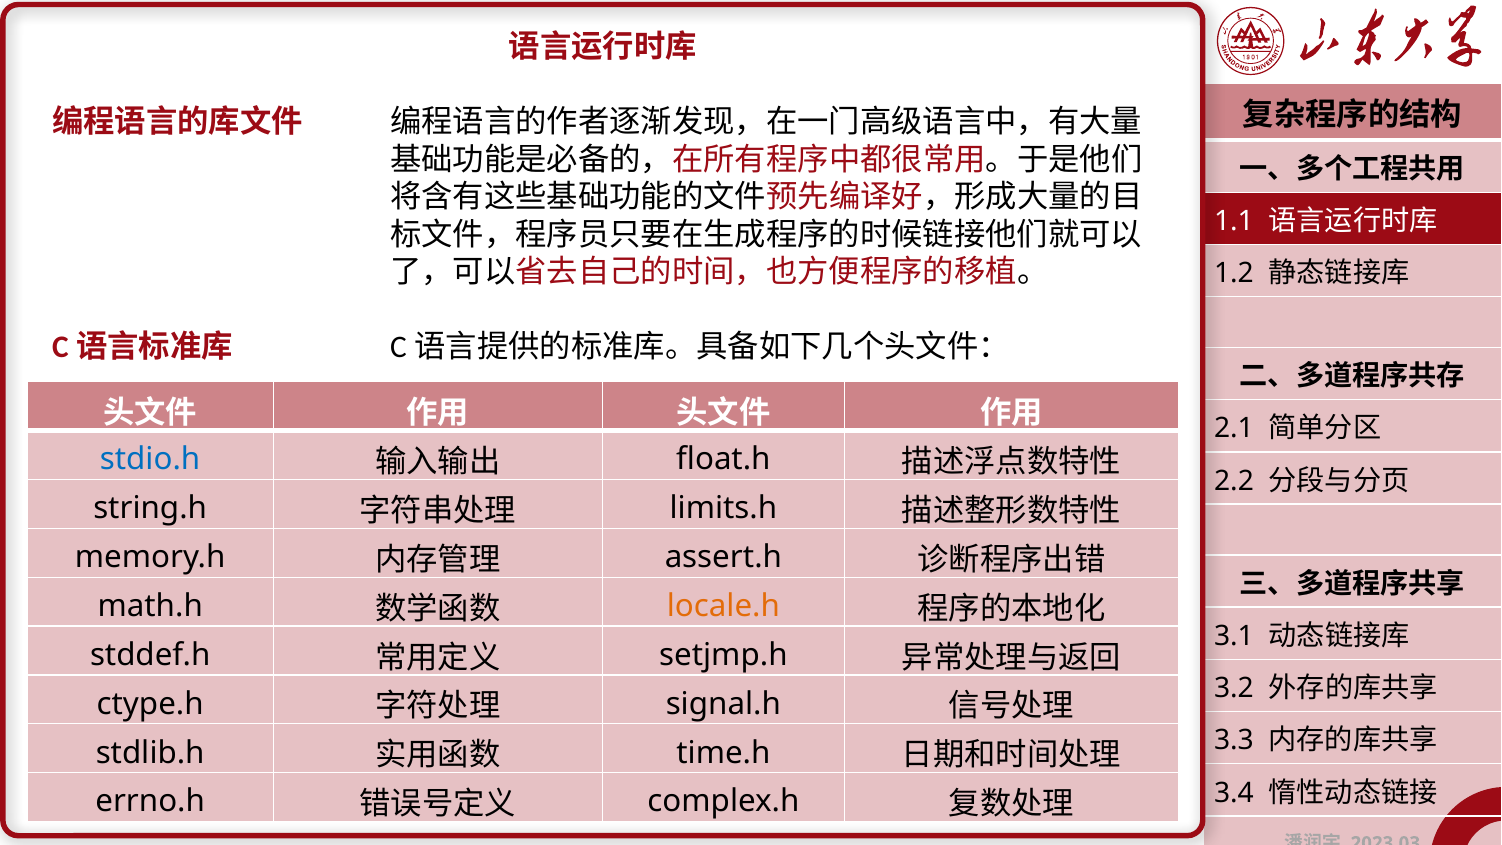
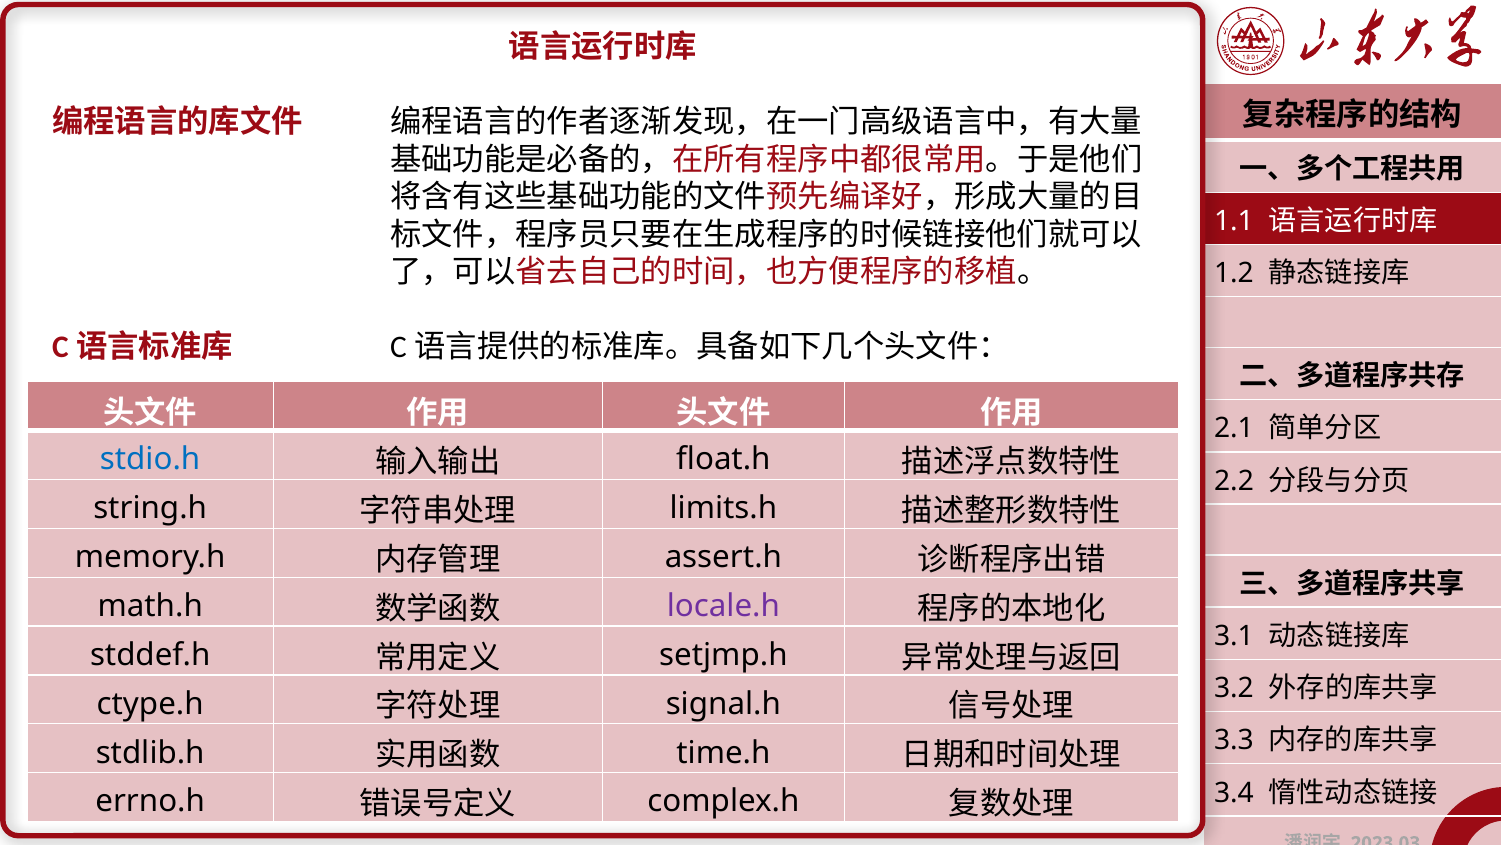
locale.h colour: orange -> purple
